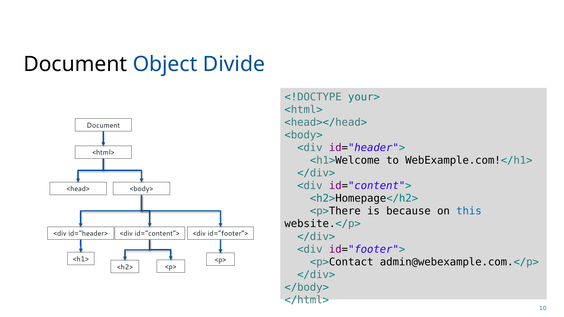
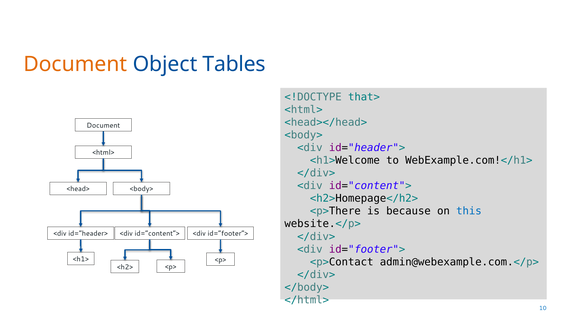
Document at (75, 64) colour: black -> orange
Divide: Divide -> Tables
your>: your> -> that>
